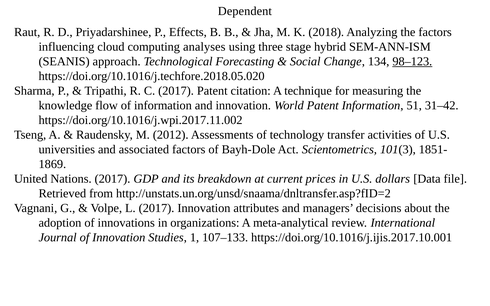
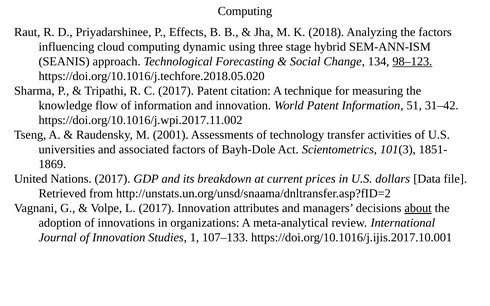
Dependent at (245, 11): Dependent -> Computing
analyses: analyses -> dynamic
2012: 2012 -> 2001
about underline: none -> present
